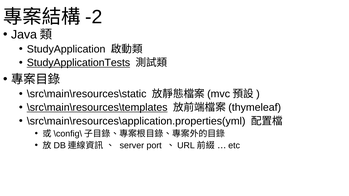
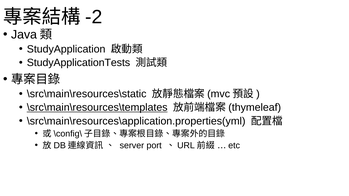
StudyApplicationTests underline: present -> none
